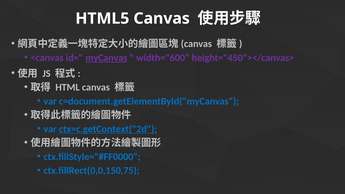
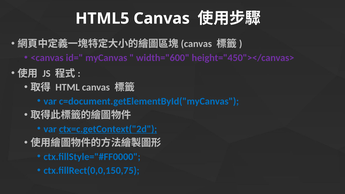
myCanvas underline: present -> none
